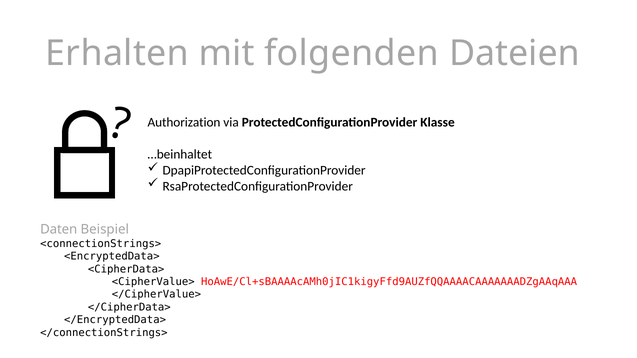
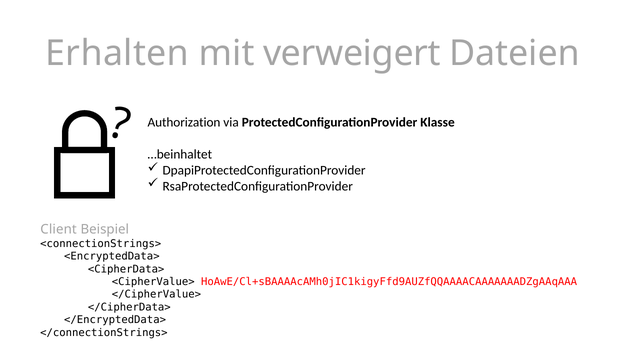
folgenden: folgenden -> verweigert
Daten: Daten -> Client
